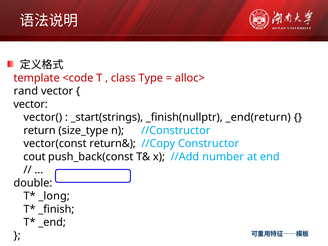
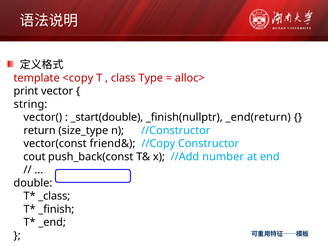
<code: <code -> <copy
rand: rand -> print
vector at (31, 104): vector -> string
_start(strings: _start(strings -> _start(double
return&: return& -> friend&
_long: _long -> _class
